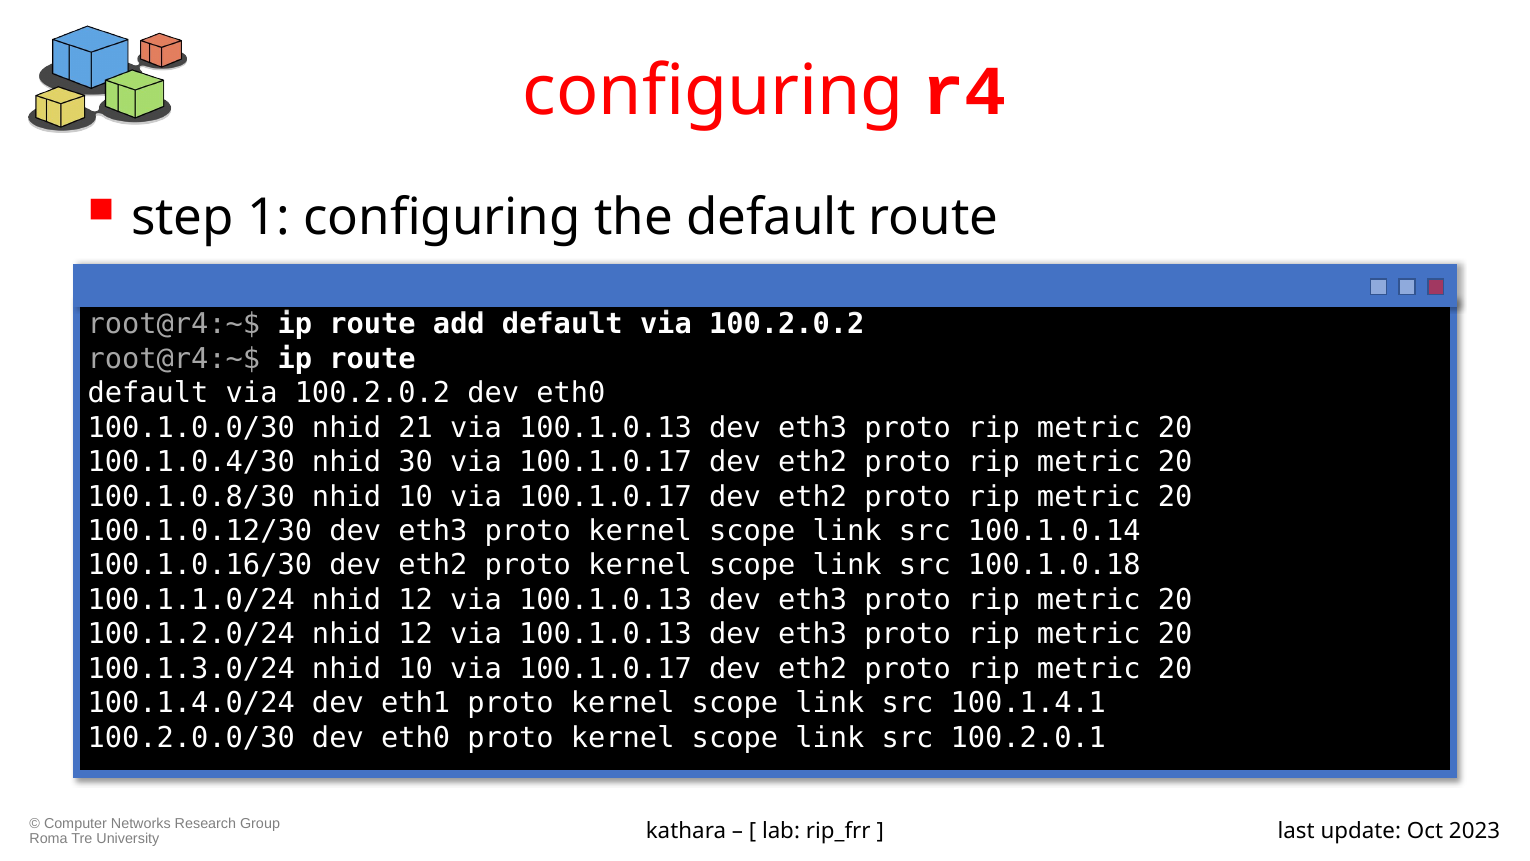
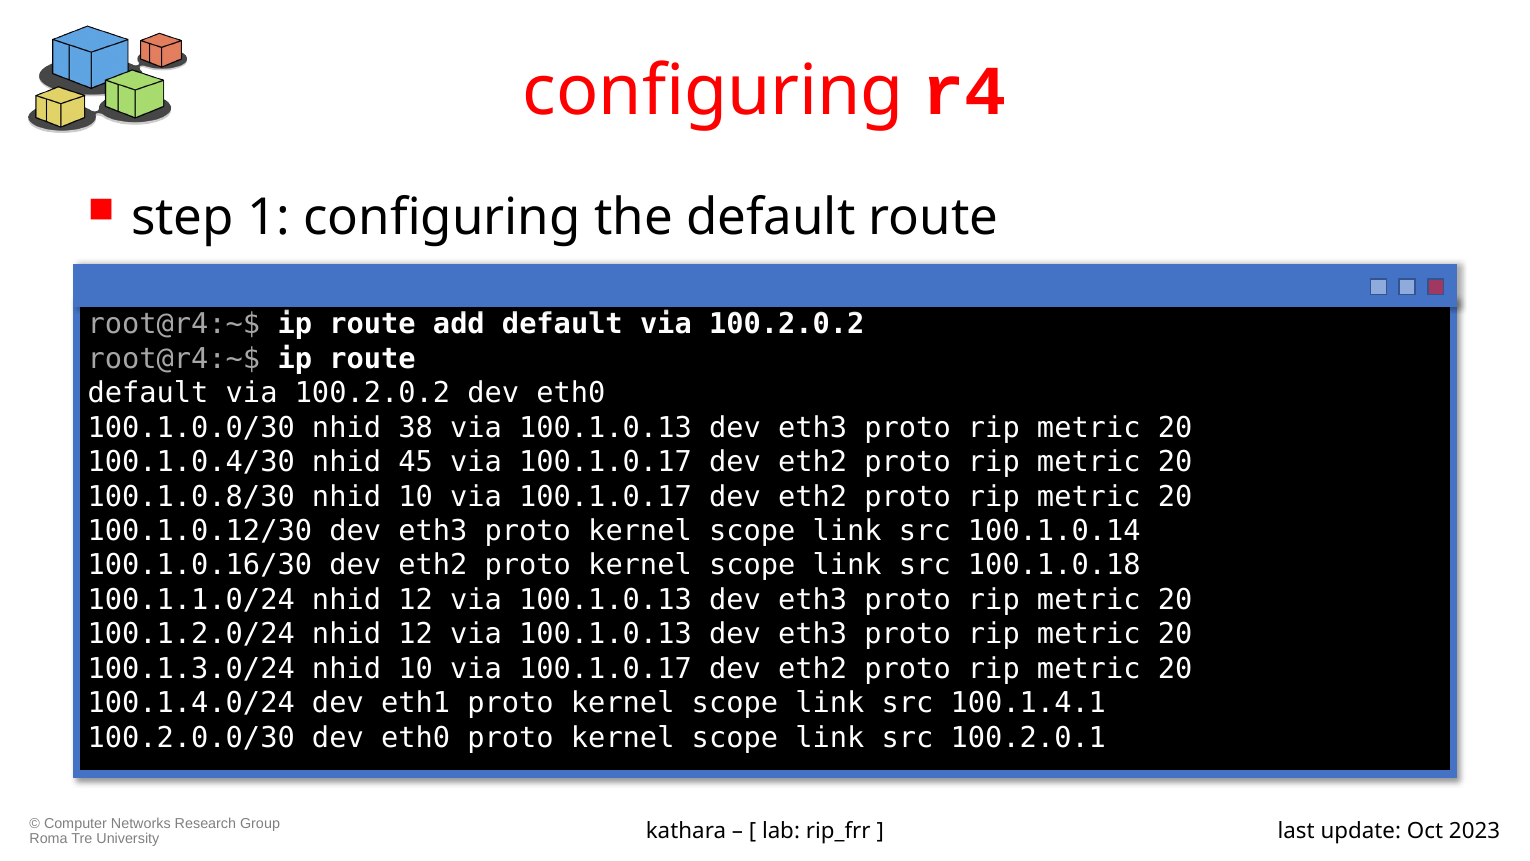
21: 21 -> 38
30: 30 -> 45
